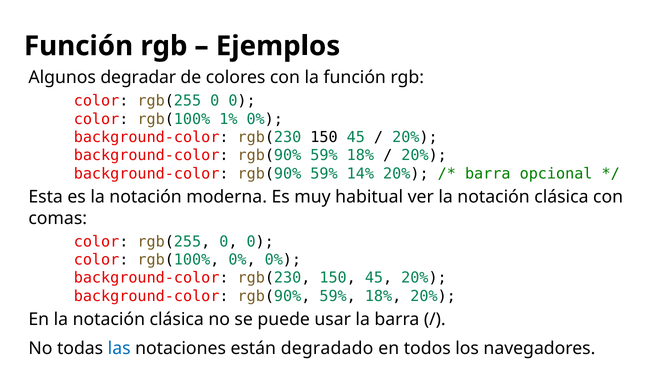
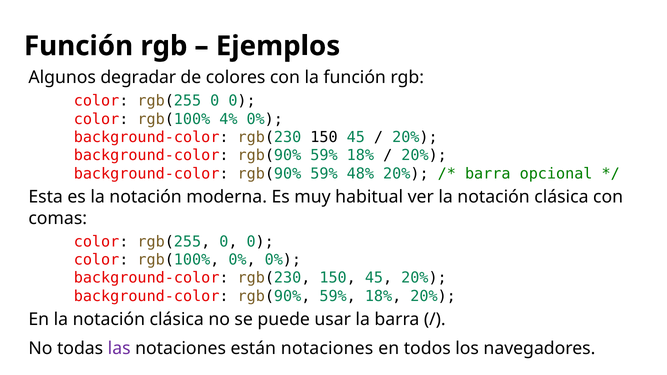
1%: 1% -> 4%
14%: 14% -> 48%
las colour: blue -> purple
están degradado: degradado -> notaciones
